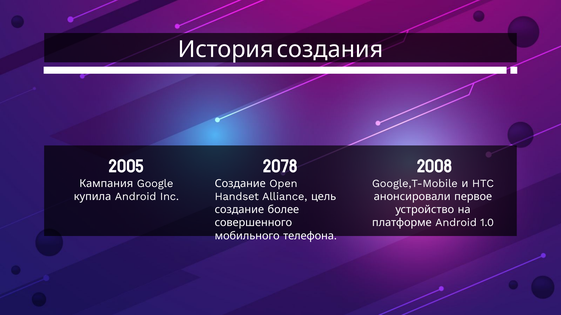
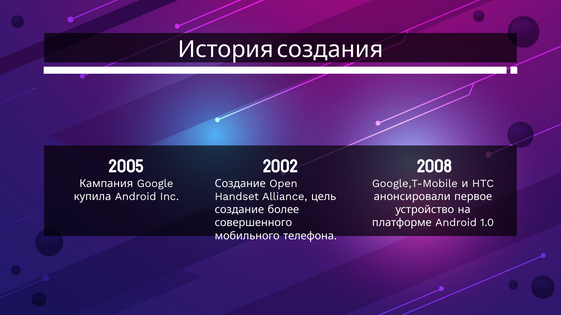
2078: 2078 -> 2002
